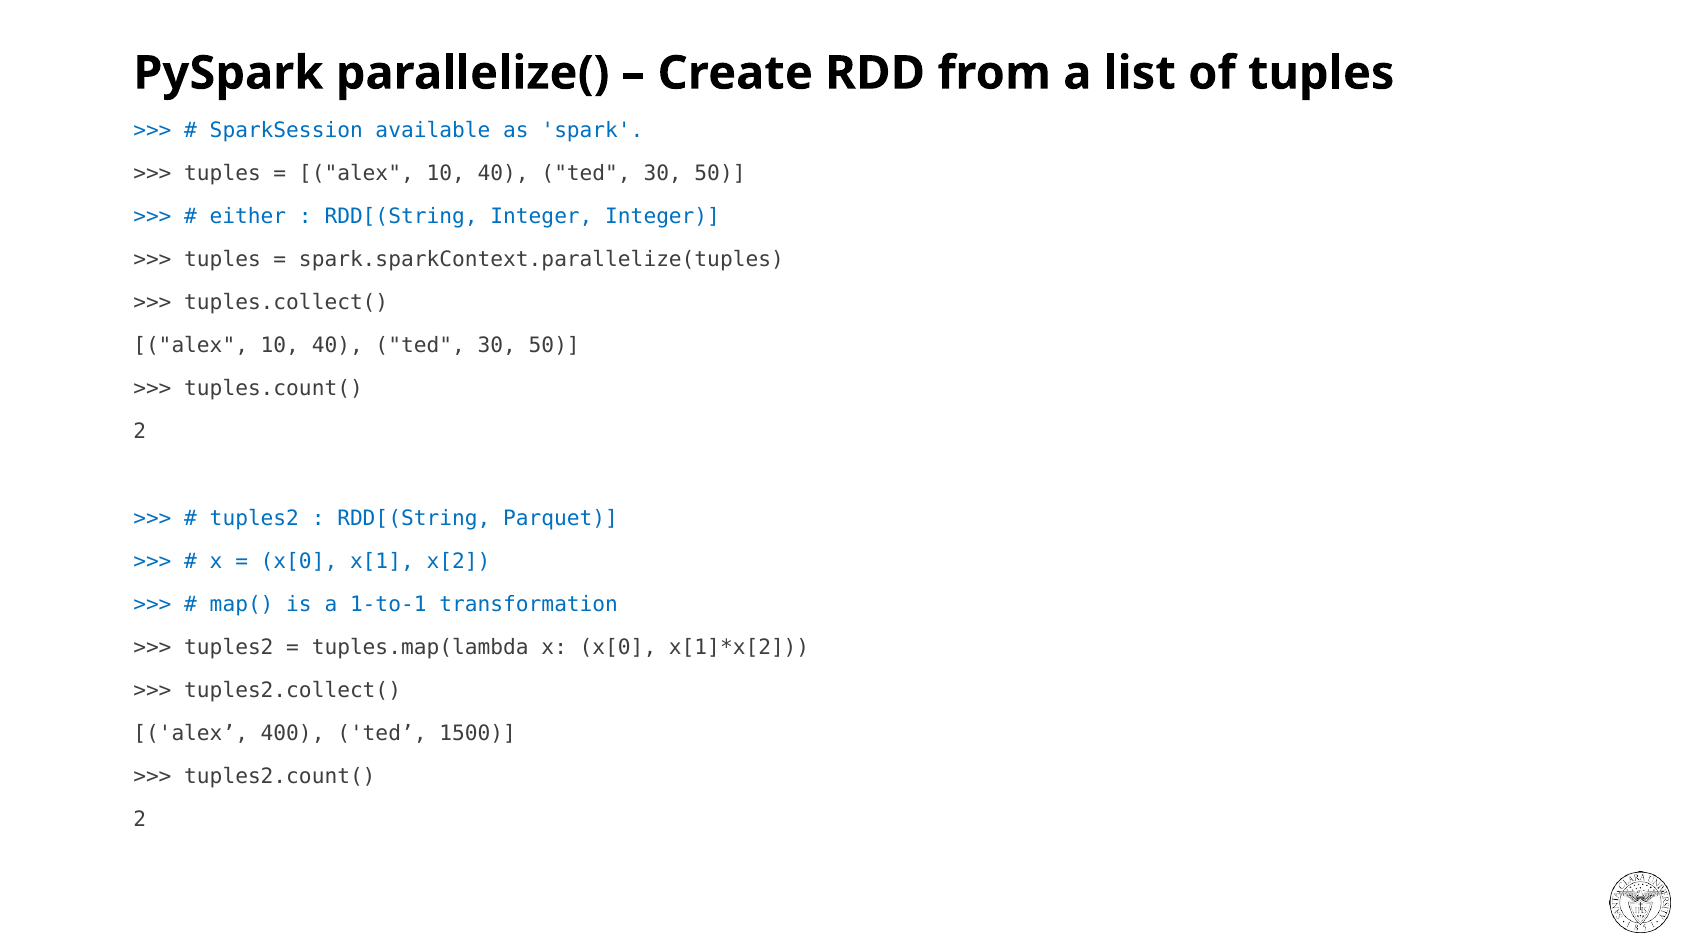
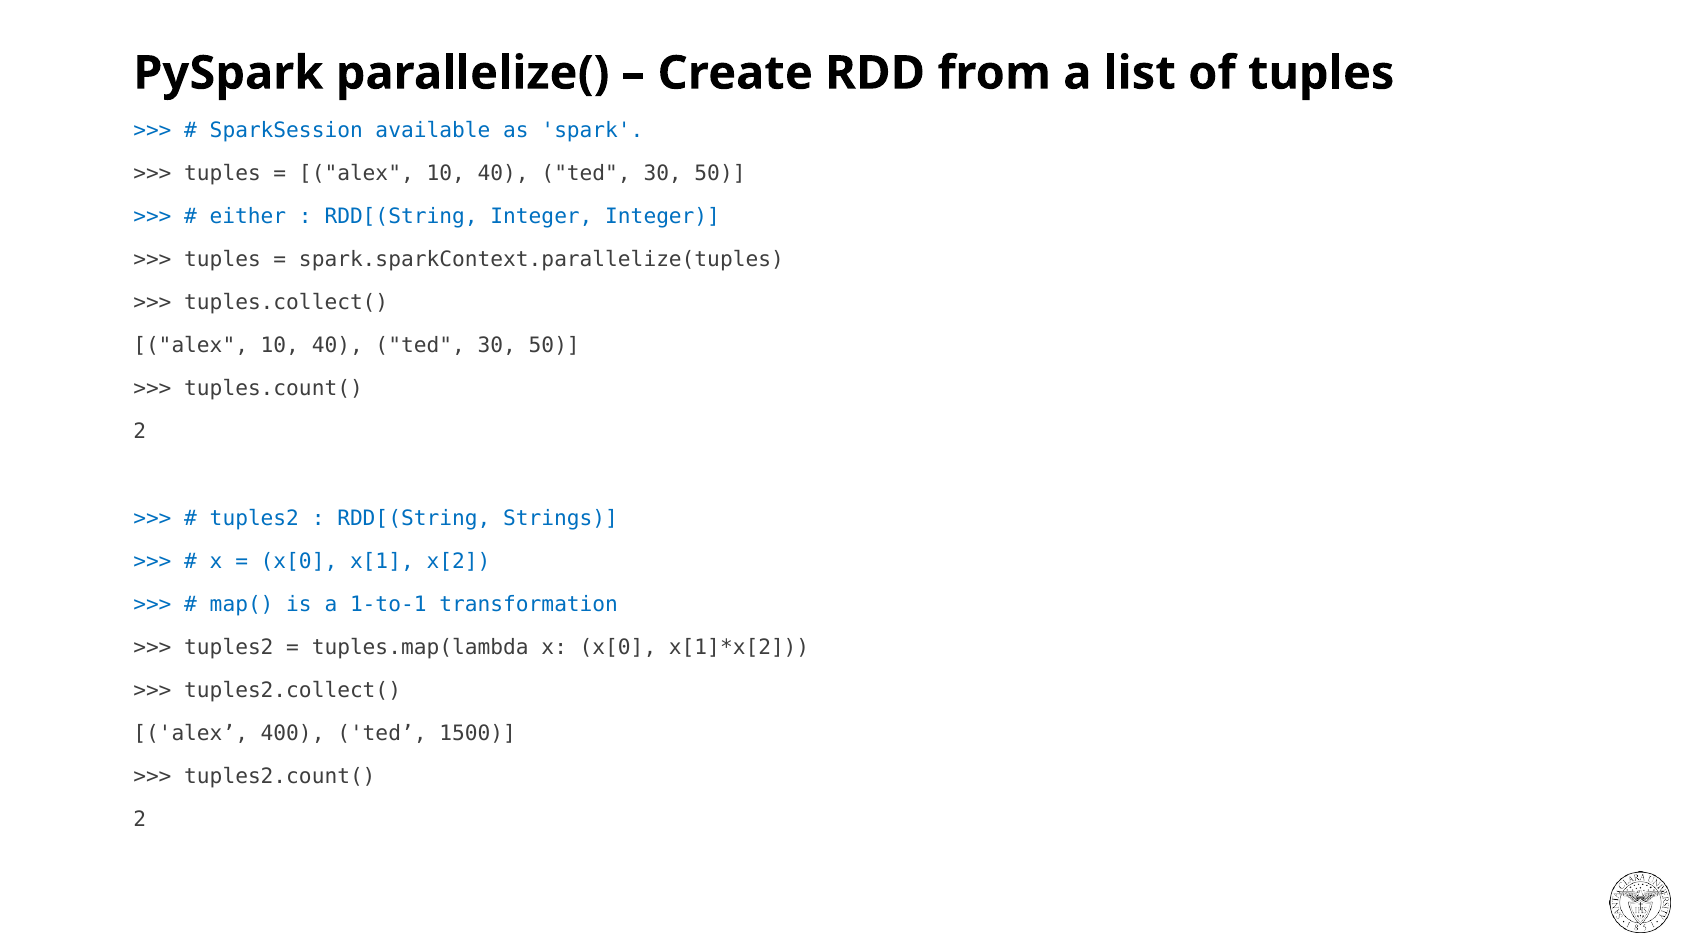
Parquet: Parquet -> Strings
